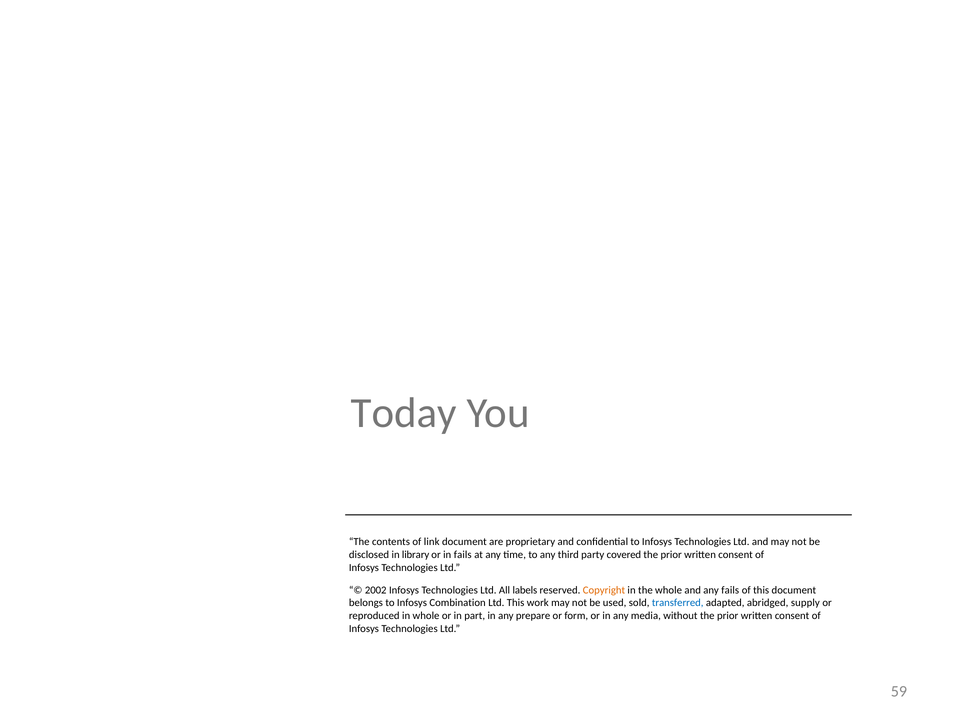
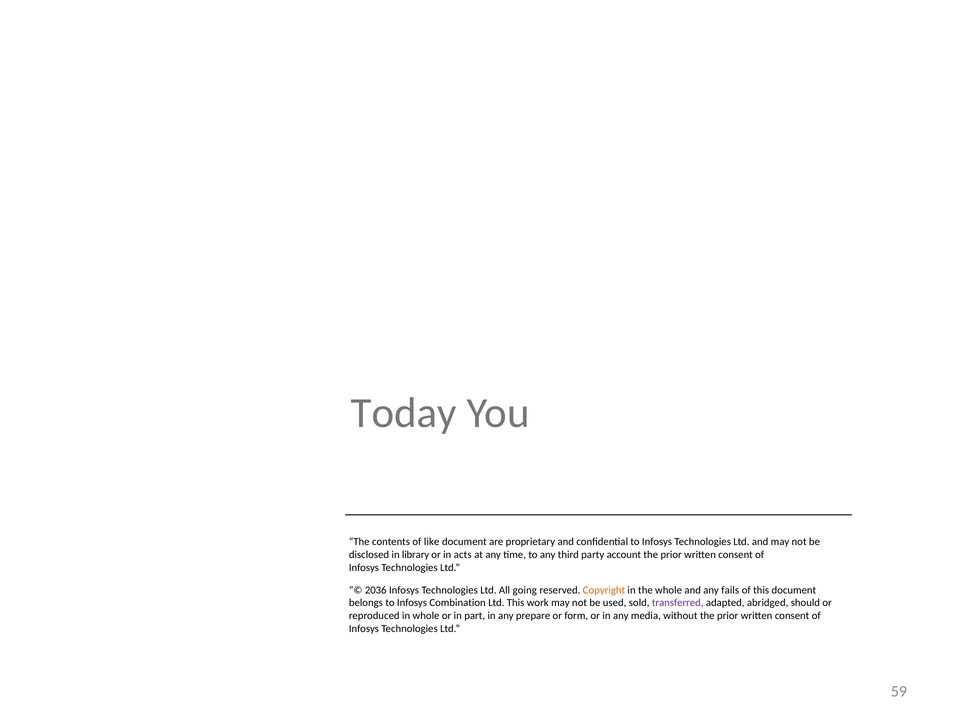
link: link -> like
in fails: fails -> acts
covered: covered -> account
2002: 2002 -> 2036
labels: labels -> going
transferred colour: blue -> purple
supply: supply -> should
